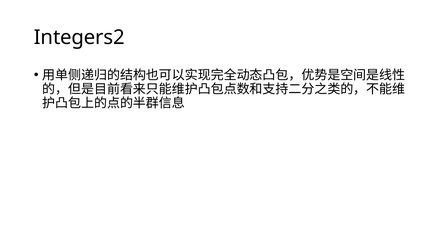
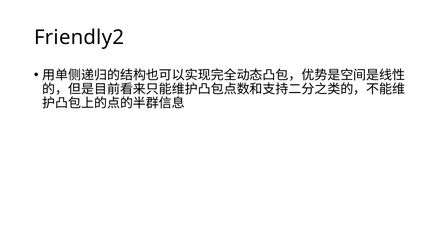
Integers2: Integers2 -> Friendly2
